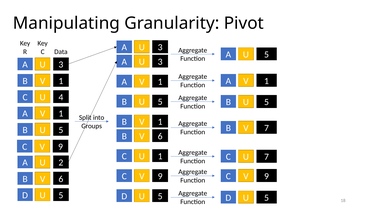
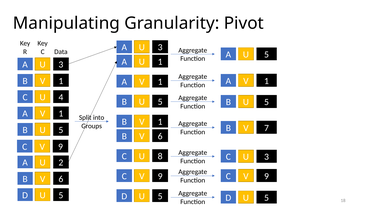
3 at (160, 62): 3 -> 1
C 1: 1 -> 8
C 7: 7 -> 3
